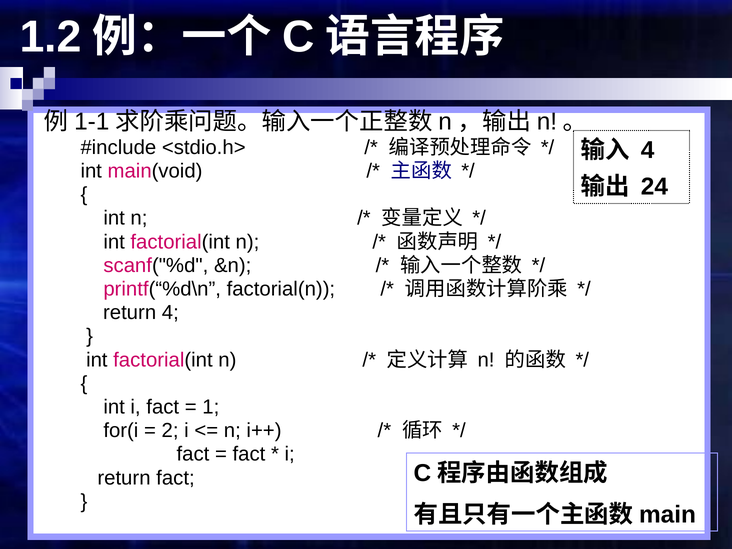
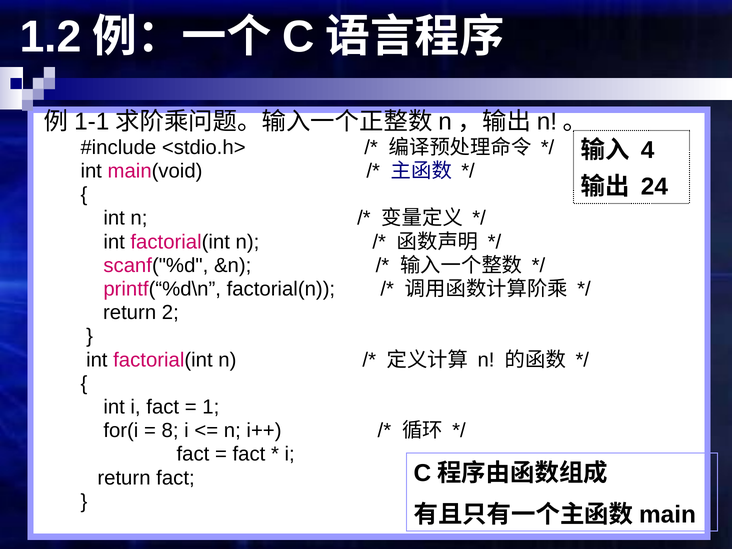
return 4: 4 -> 2
2: 2 -> 8
